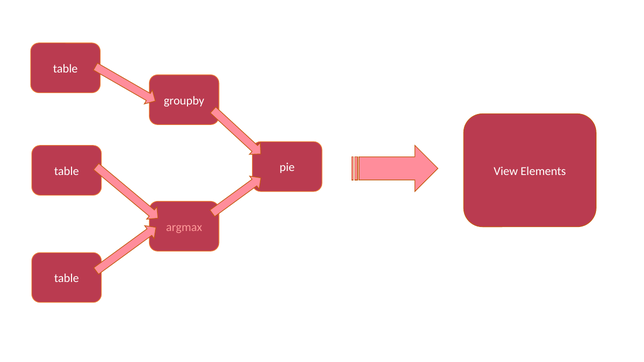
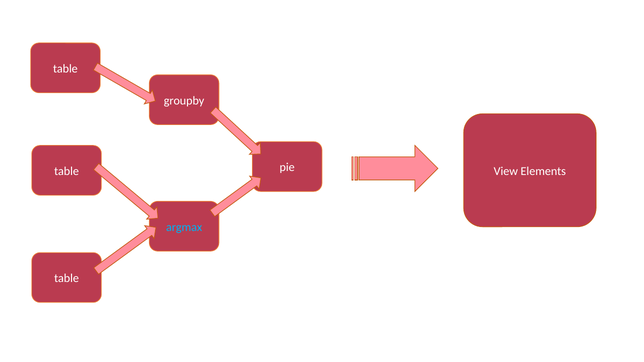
argmax colour: pink -> light blue
